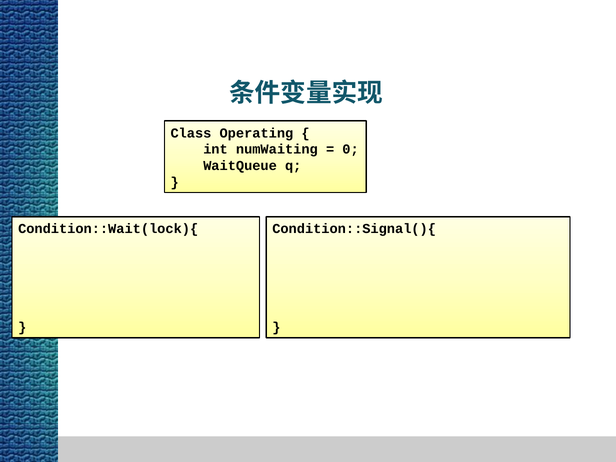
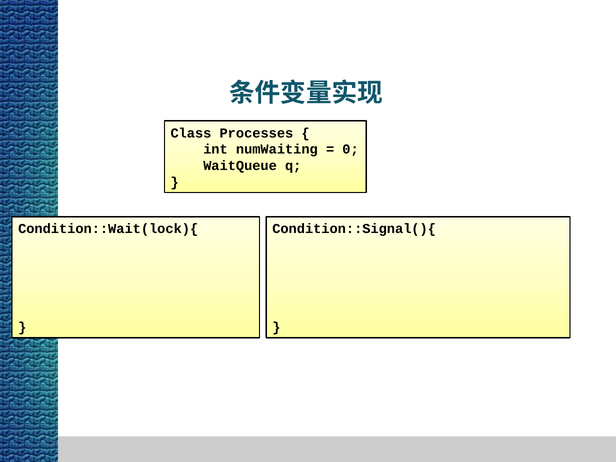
Operating: Operating -> Processes
